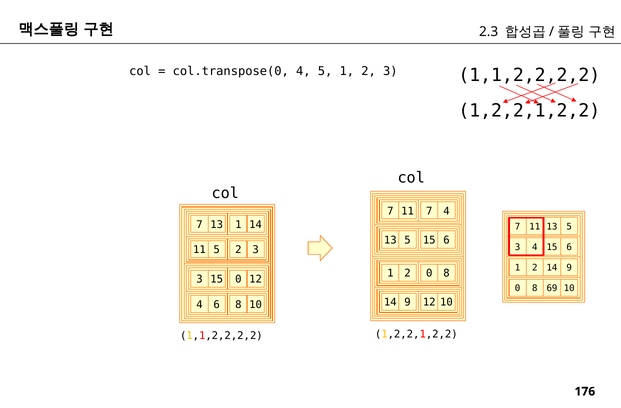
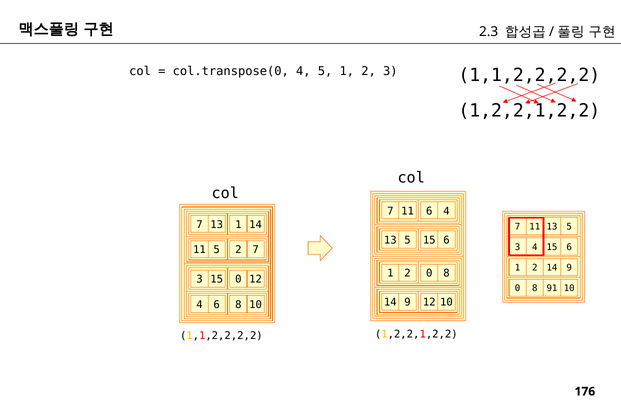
11 7: 7 -> 6
5 2 3: 3 -> 7
69: 69 -> 91
